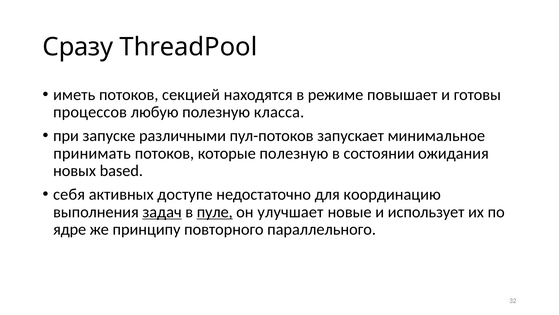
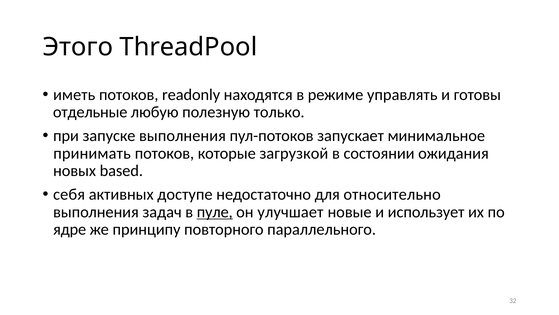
Сразу: Сразу -> Этого
секцией: секцией -> readonly
повышает: повышает -> управлять
процессов: процессов -> отдельные
класса: класса -> только
запуске различными: различными -> выполнения
которые полезную: полезную -> загрузкой
координацию: координацию -> относительно
задач underline: present -> none
